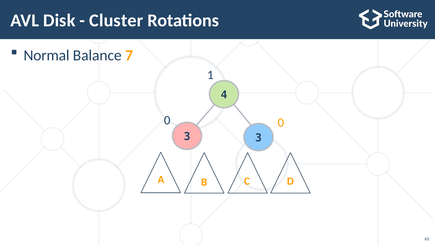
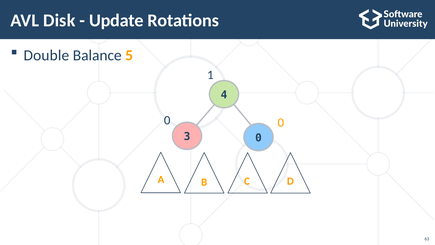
Cluster: Cluster -> Update
Normal: Normal -> Double
7: 7 -> 5
3 3: 3 -> 0
